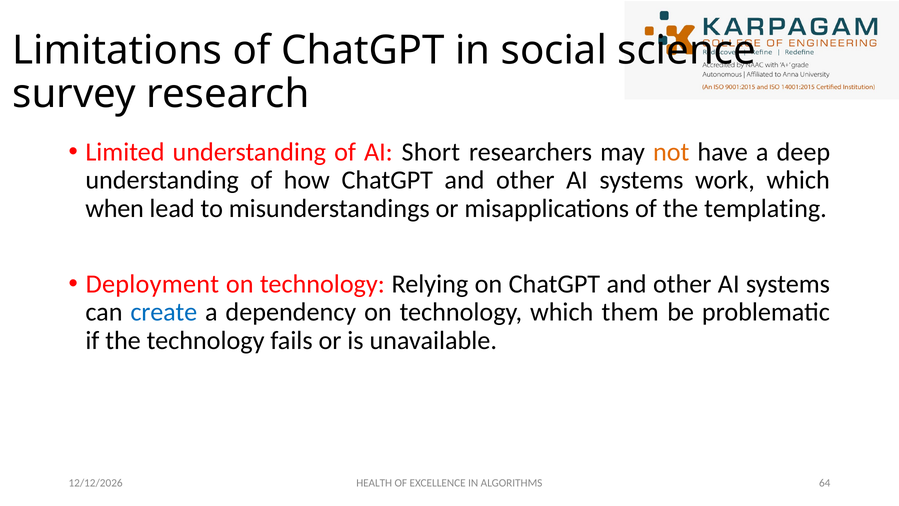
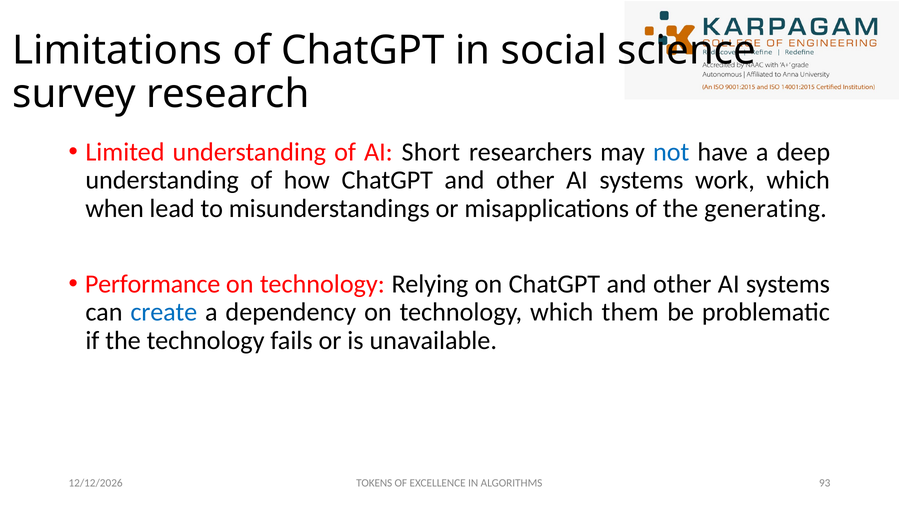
not colour: orange -> blue
templating: templating -> generating
Deployment: Deployment -> Performance
HEALTH: HEALTH -> TOKENS
64: 64 -> 93
